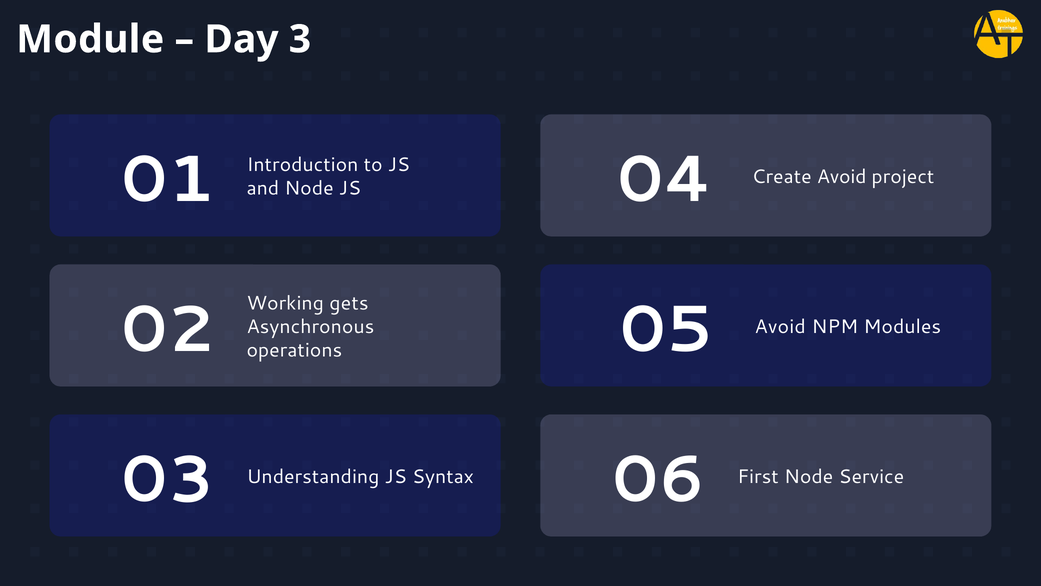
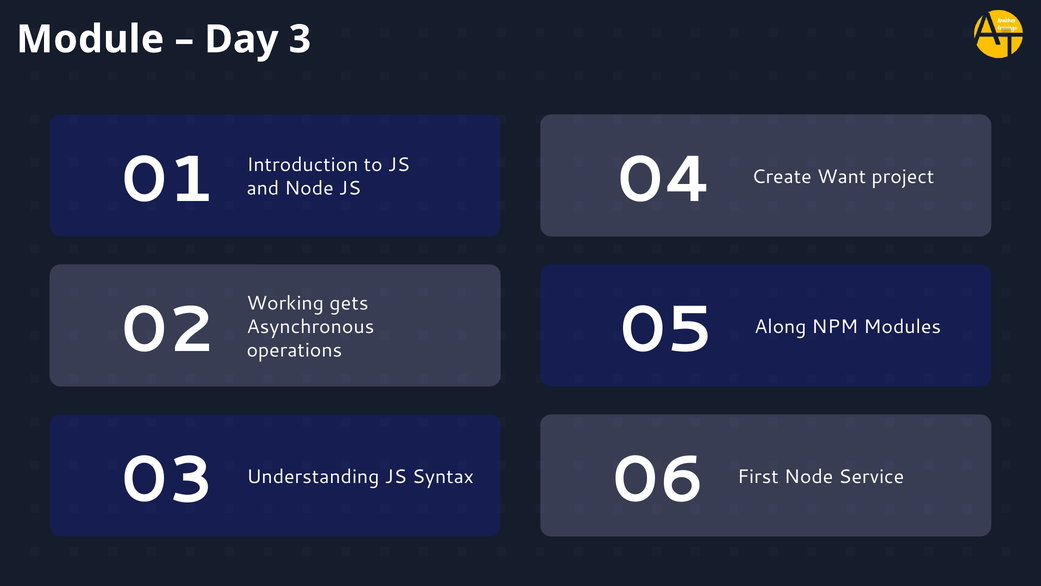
Create Avoid: Avoid -> Want
Avoid at (780, 327): Avoid -> Along
